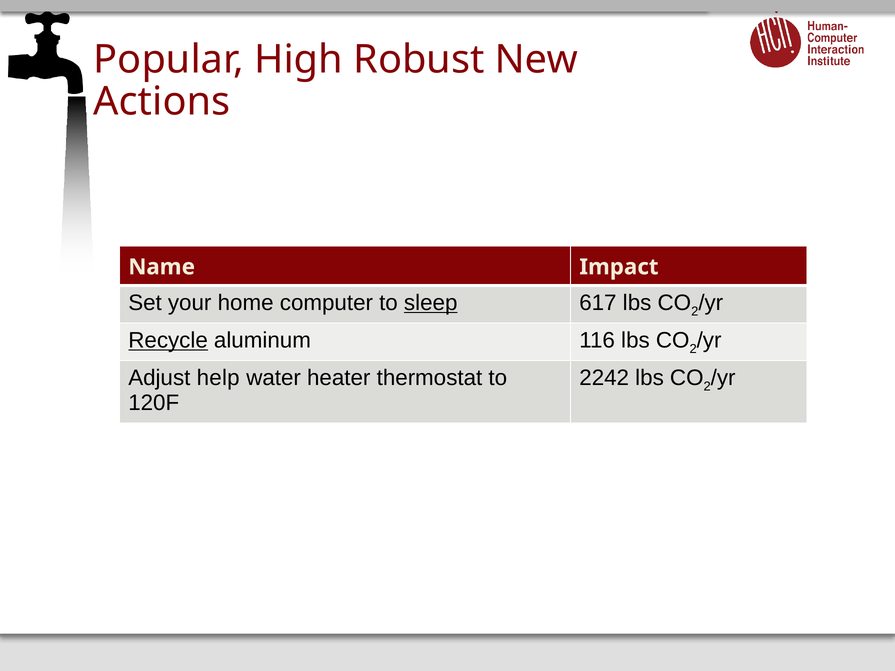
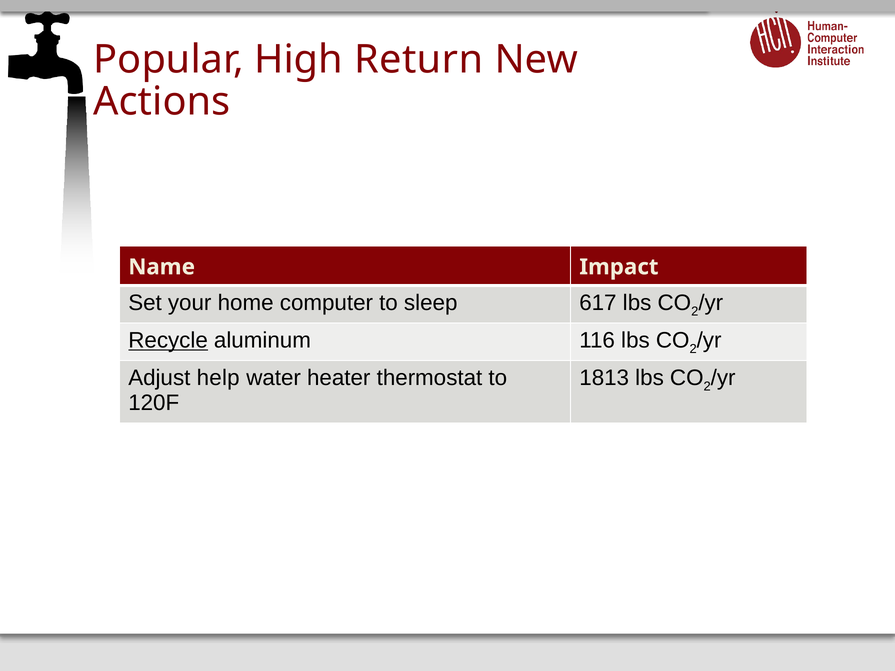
Robust: Robust -> Return
sleep underline: present -> none
2242: 2242 -> 1813
